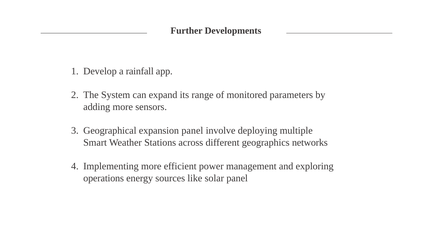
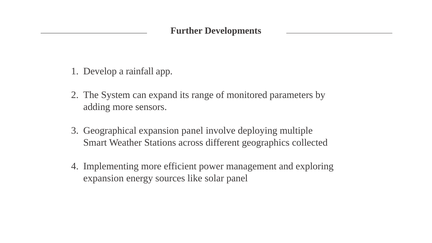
networks: networks -> collected
operations at (104, 178): operations -> expansion
